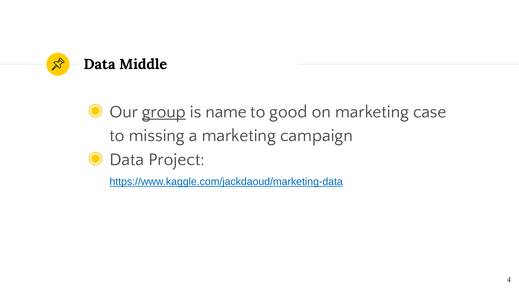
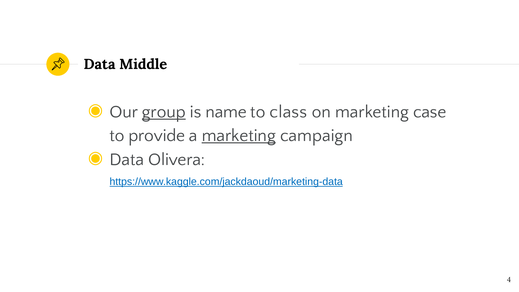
good: good -> class
missing: missing -> provide
marketing at (239, 136) underline: none -> present
Project: Project -> Olivera
